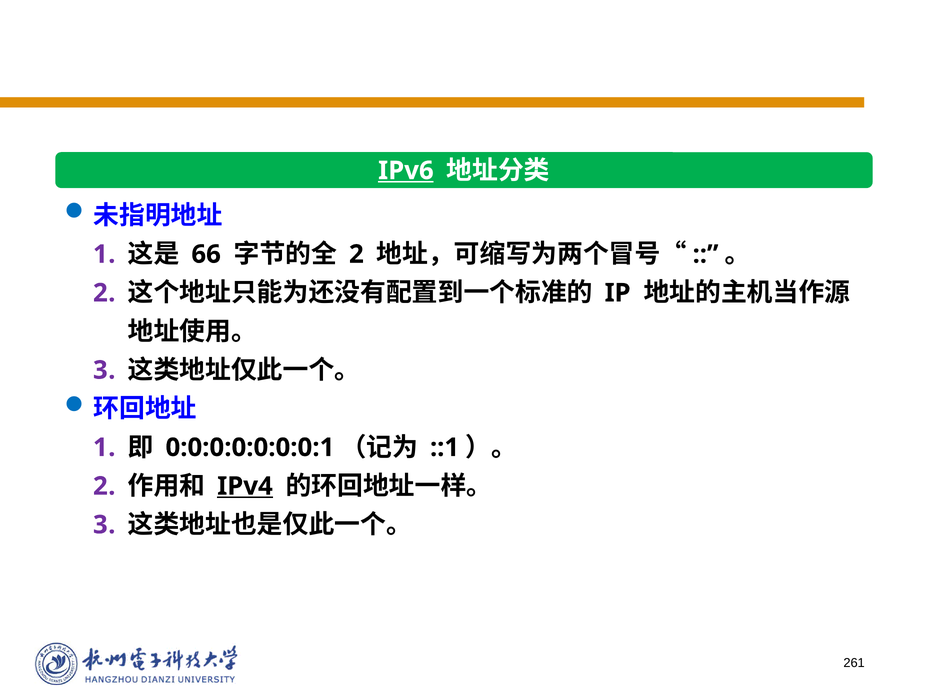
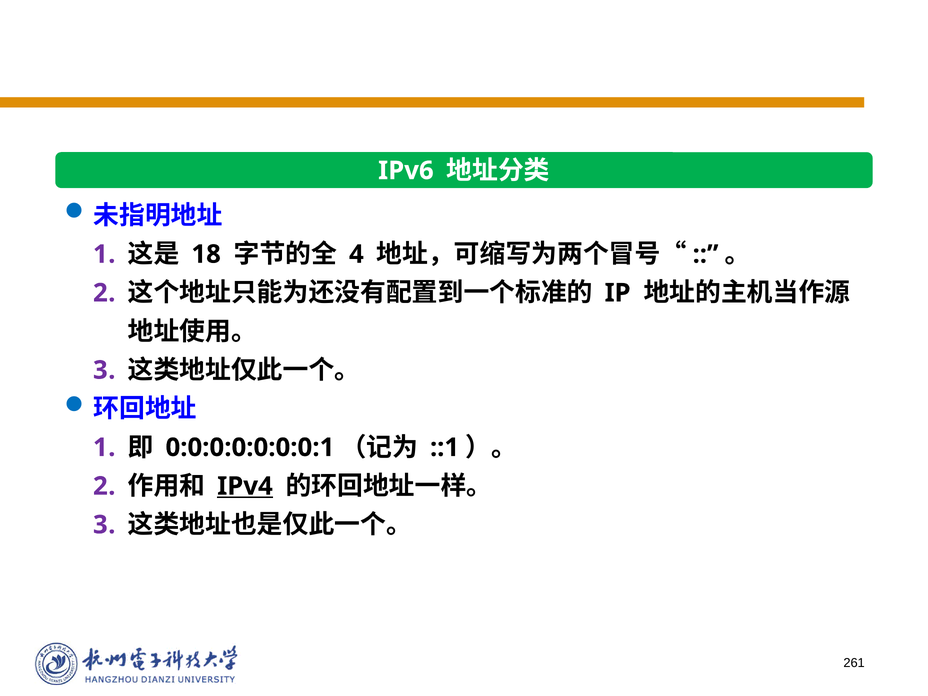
IPv6 underline: present -> none
66: 66 -> 18
2 at (356, 254): 2 -> 4
